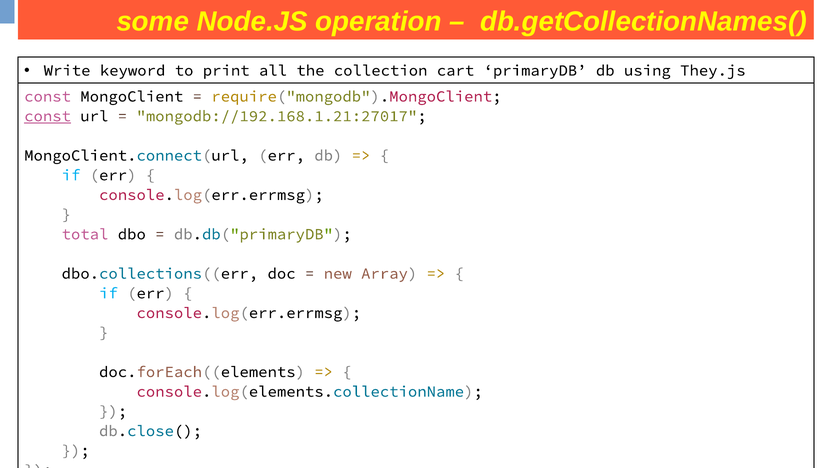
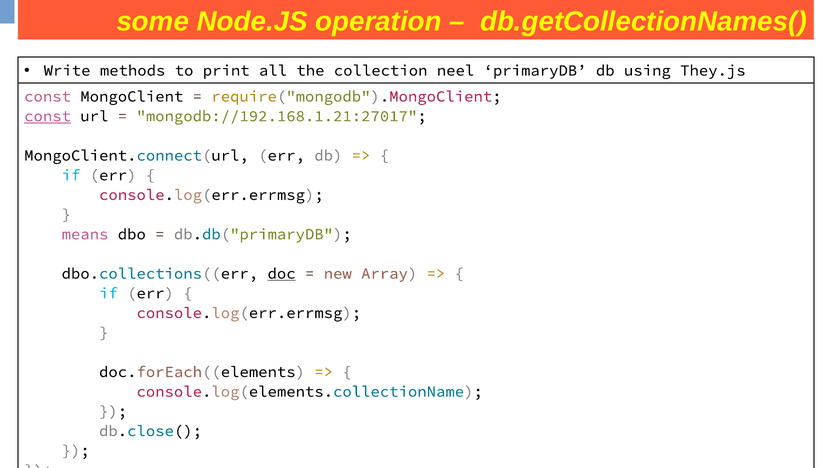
keyword: keyword -> methods
cart: cart -> neel
total: total -> means
doc underline: none -> present
